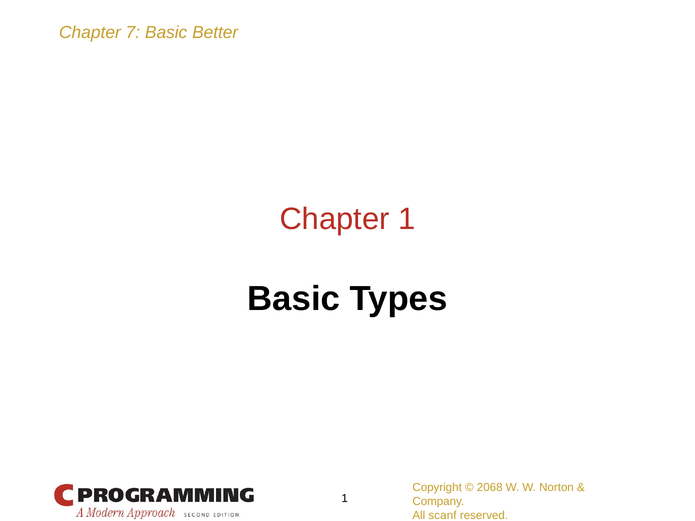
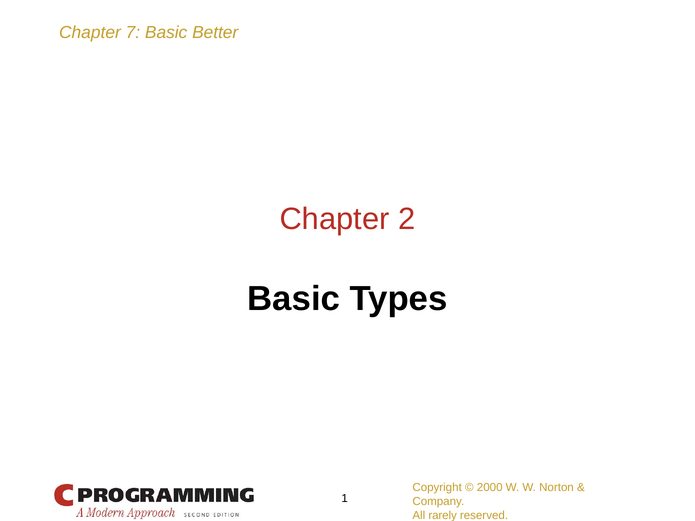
Chapter 1: 1 -> 2
2068: 2068 -> 2000
scanf: scanf -> rarely
